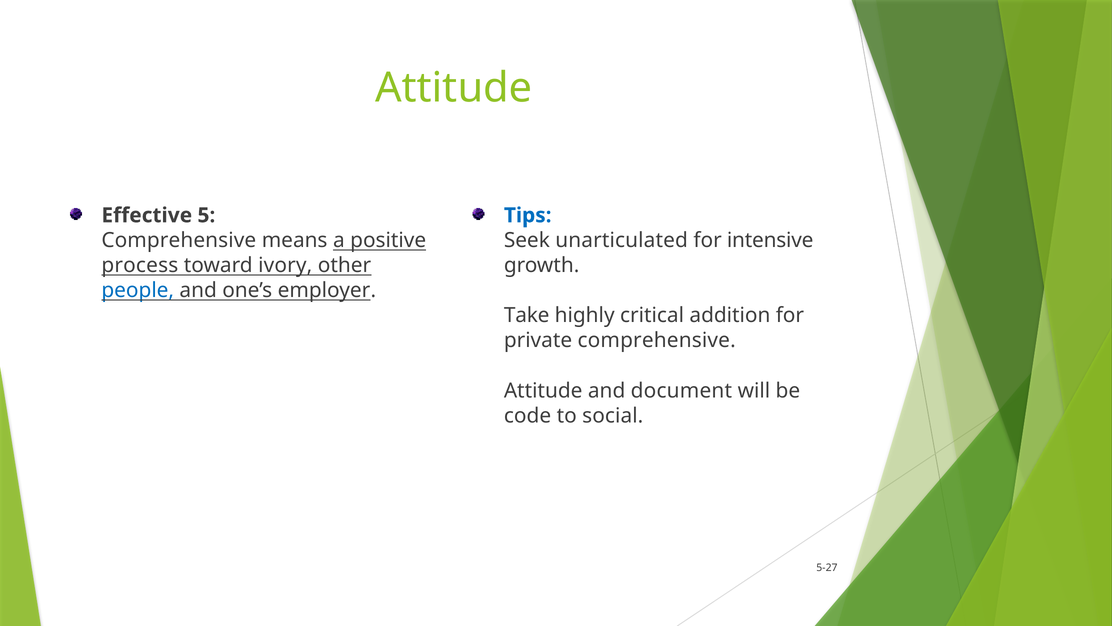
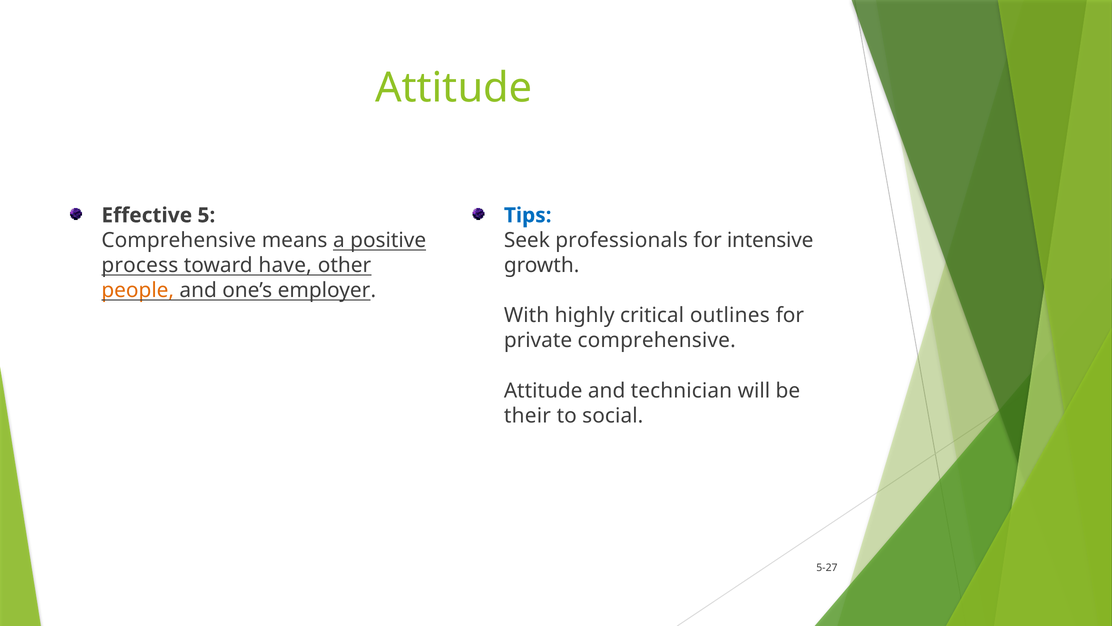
unarticulated: unarticulated -> professionals
ivory: ivory -> have
people colour: blue -> orange
Take: Take -> With
addition: addition -> outlines
document: document -> technician
code: code -> their
